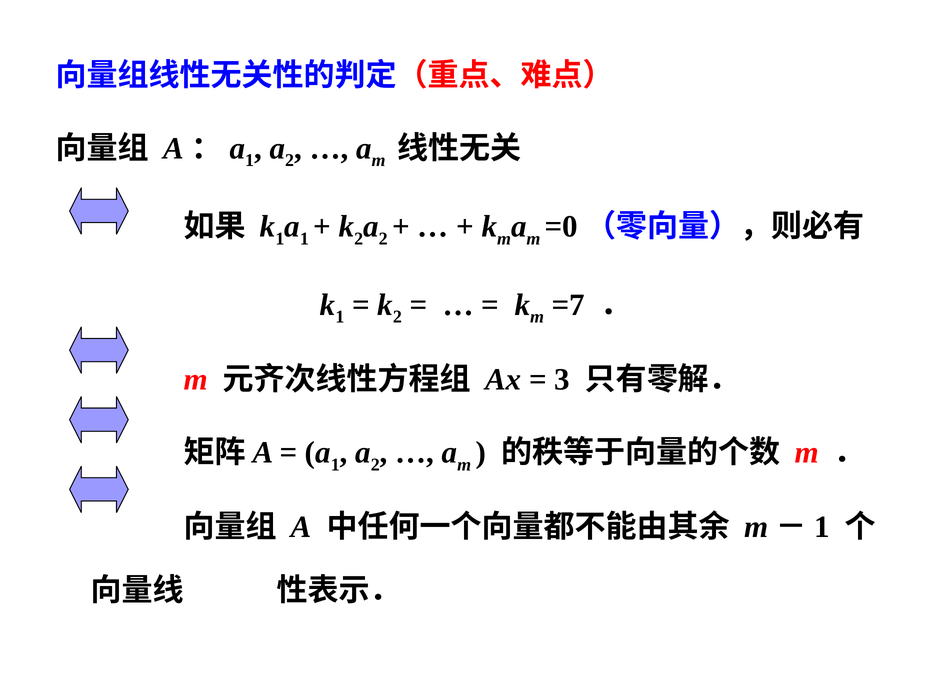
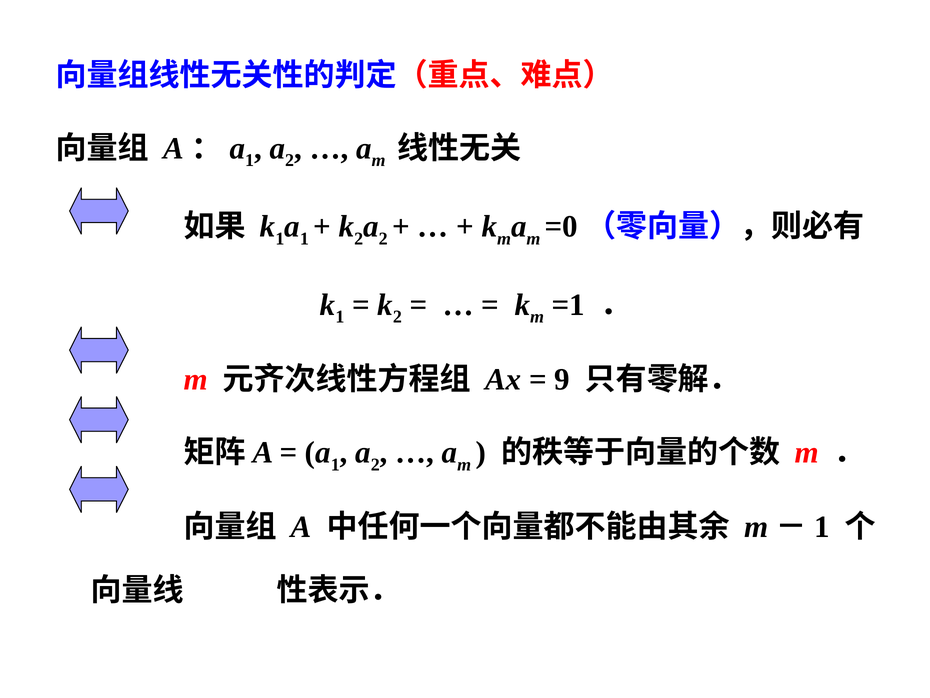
=7: =7 -> =1
3: 3 -> 9
